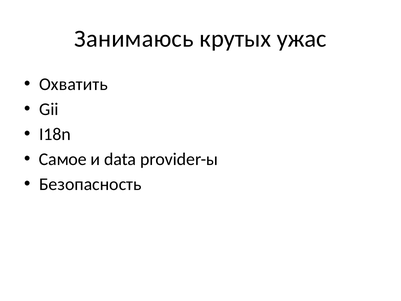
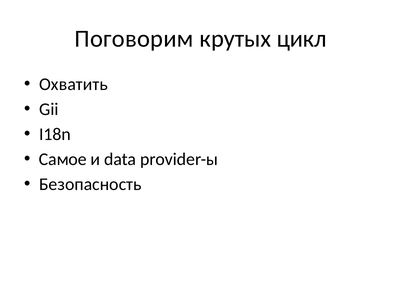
Занимаюсь: Занимаюсь -> Поговорим
ужас: ужас -> цикл
